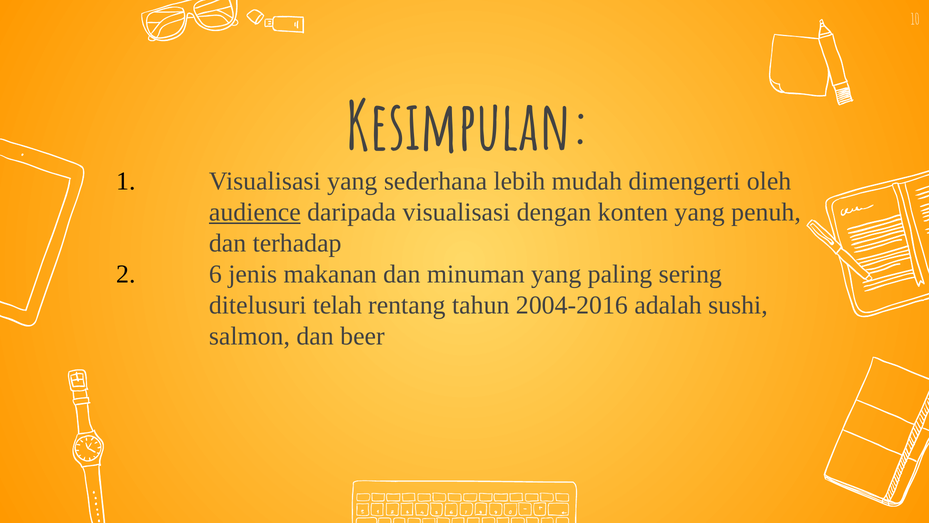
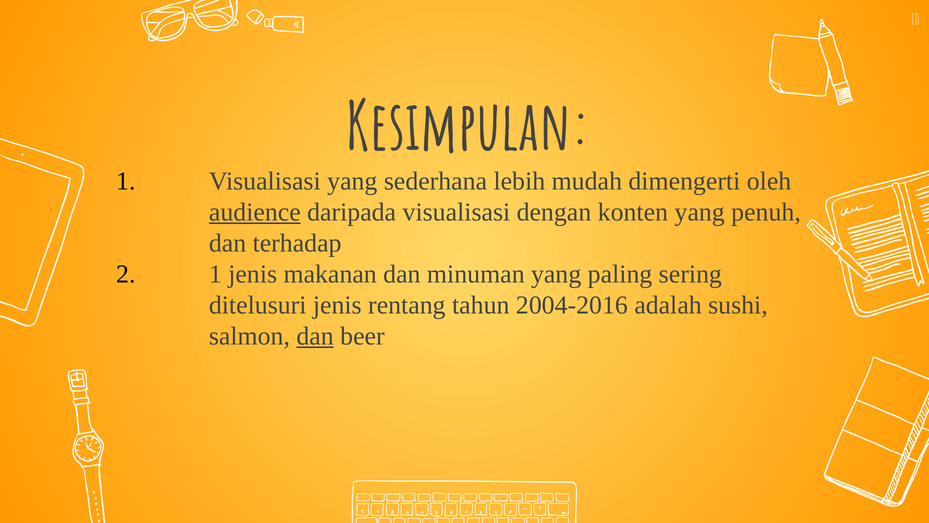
6 at (215, 274): 6 -> 1
ditelusuri telah: telah -> jenis
dan at (315, 336) underline: none -> present
